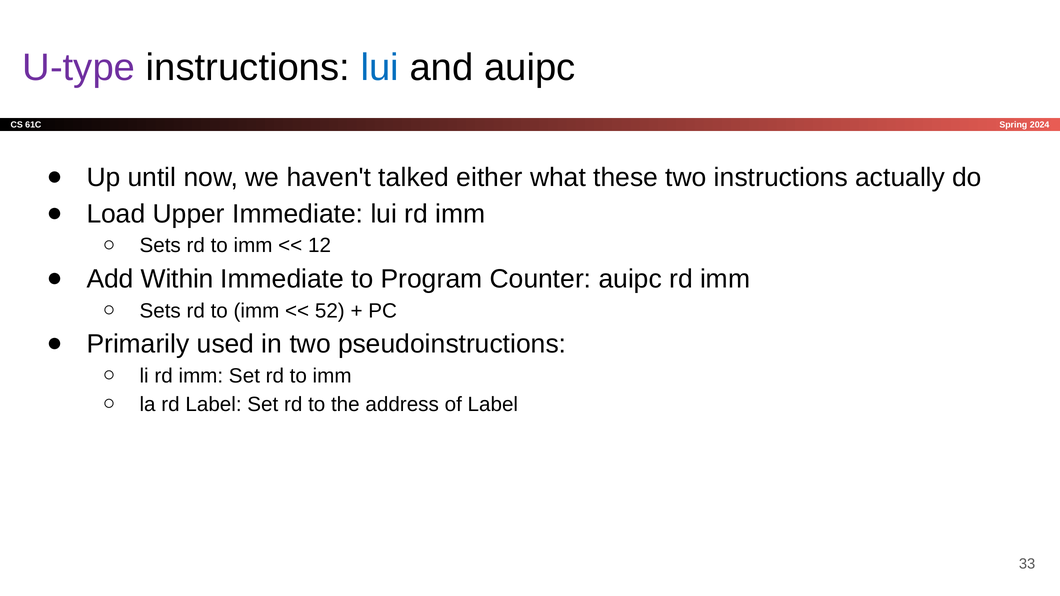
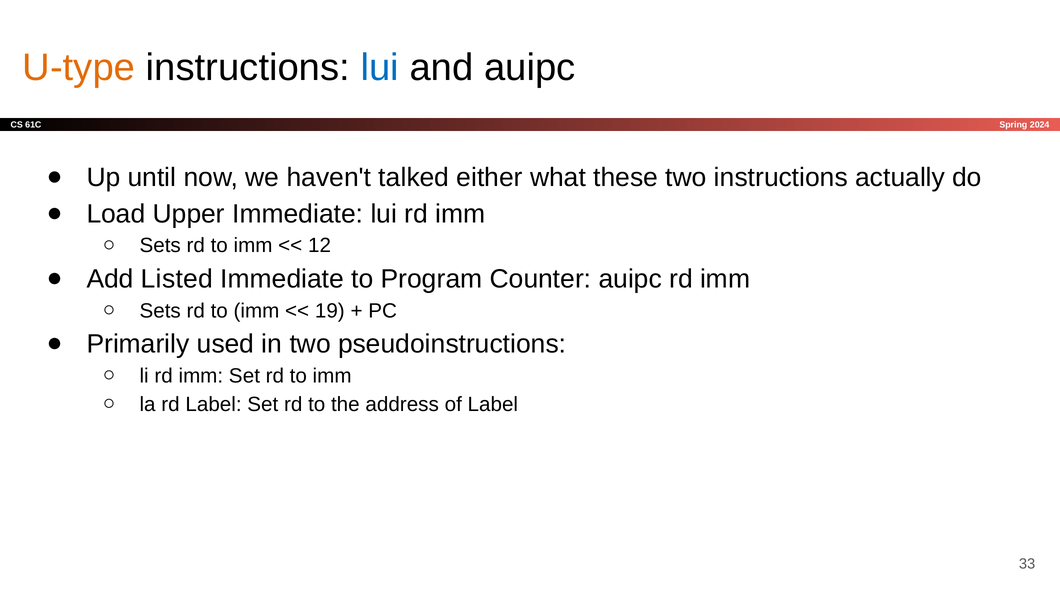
U-type colour: purple -> orange
Within: Within -> Listed
52: 52 -> 19
